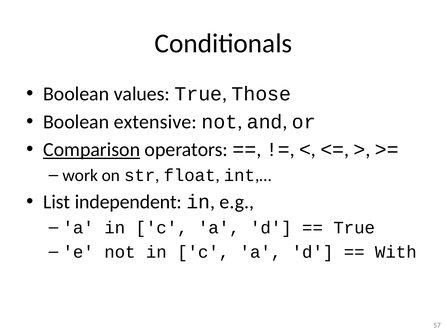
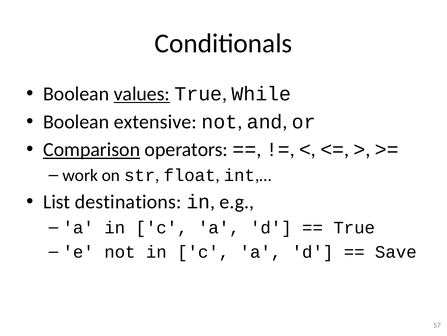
values underline: none -> present
Those: Those -> While
independent: independent -> destinations
With: With -> Save
